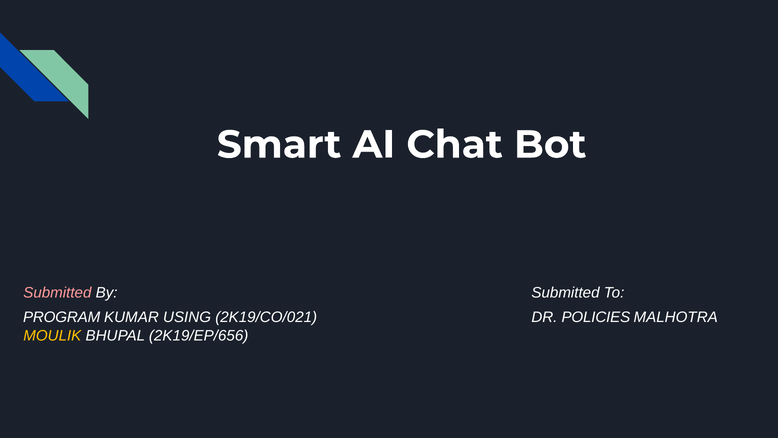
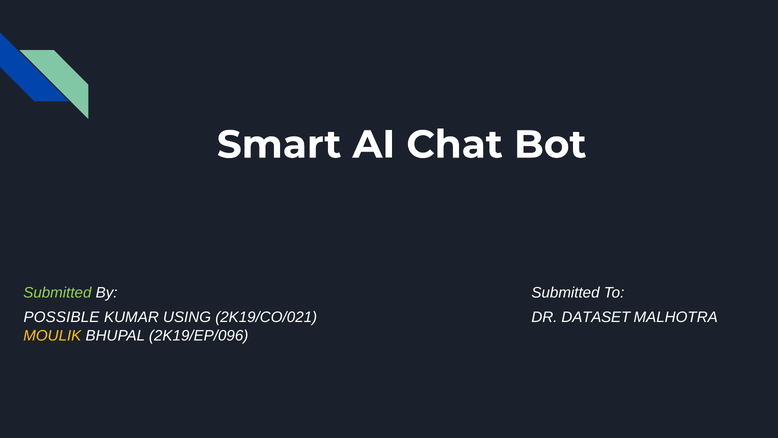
Submitted at (57, 293) colour: pink -> light green
PROGRAM: PROGRAM -> POSSIBLE
POLICIES: POLICIES -> DATASET
2K19/EP/656: 2K19/EP/656 -> 2K19/EP/096
